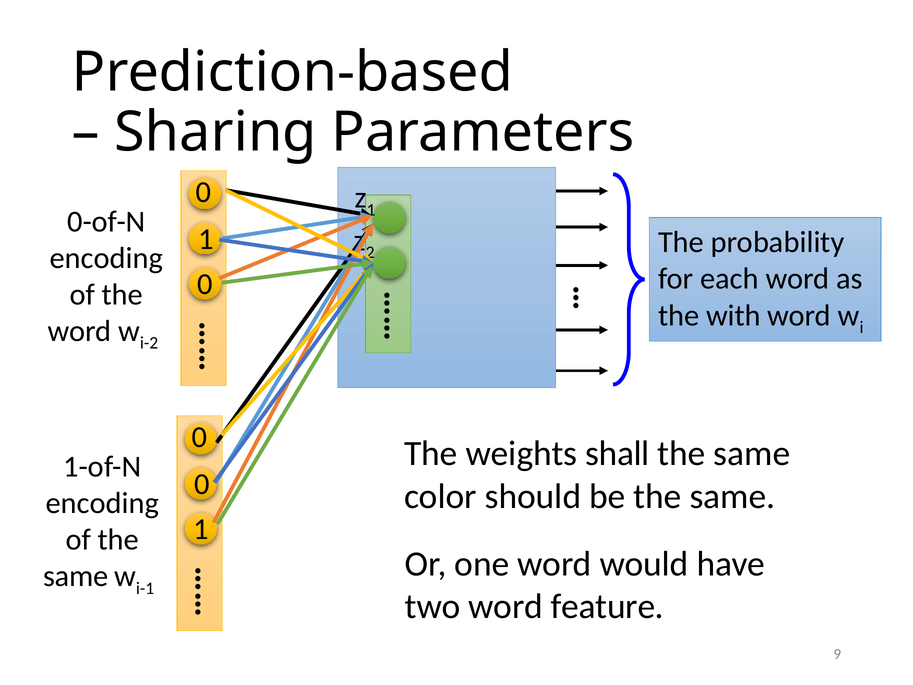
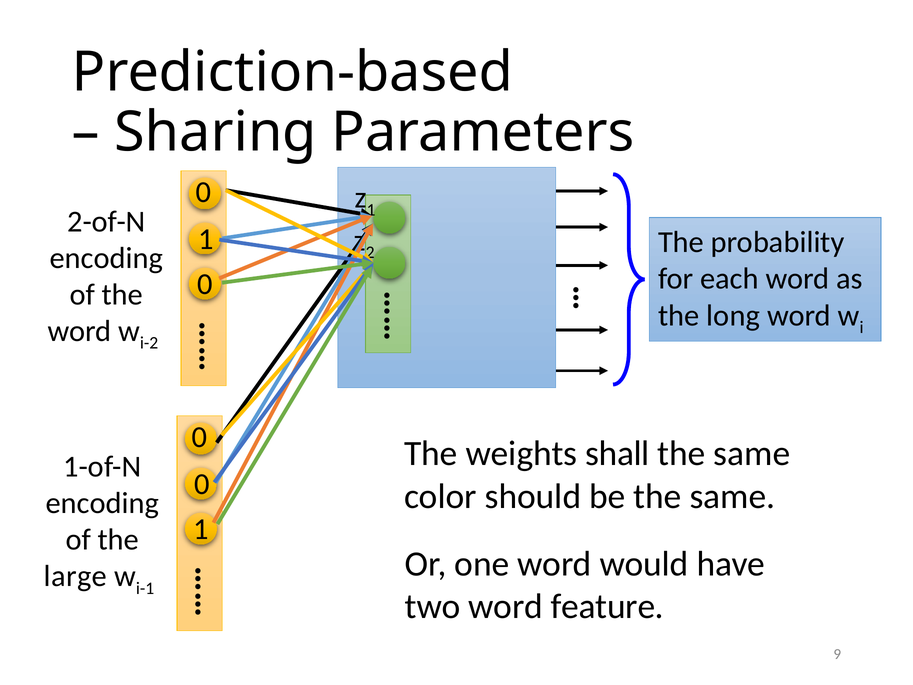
0-of-N: 0-of-N -> 2-of-N
with: with -> long
same at (76, 576): same -> large
